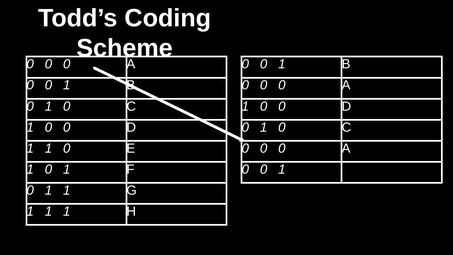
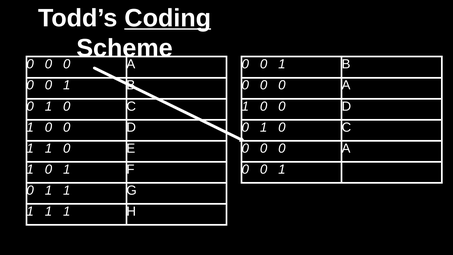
Coding underline: none -> present
